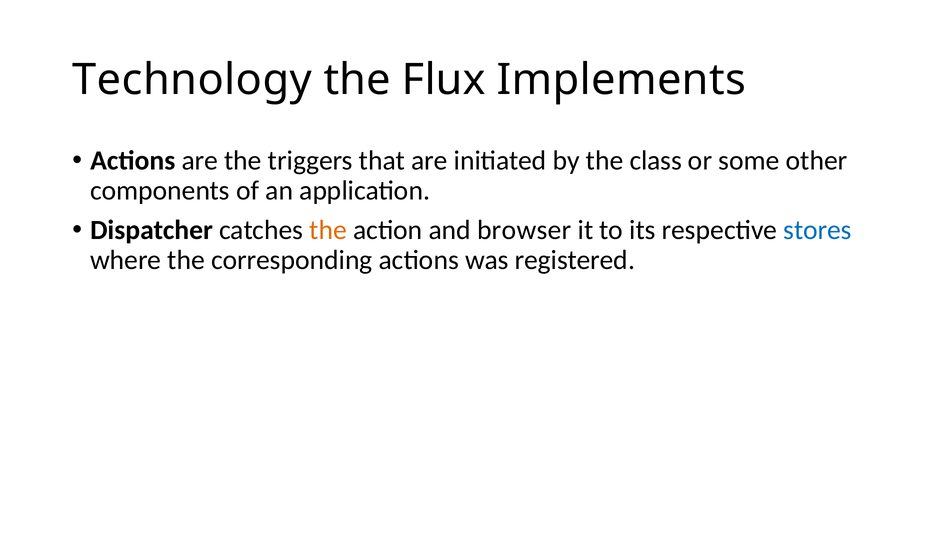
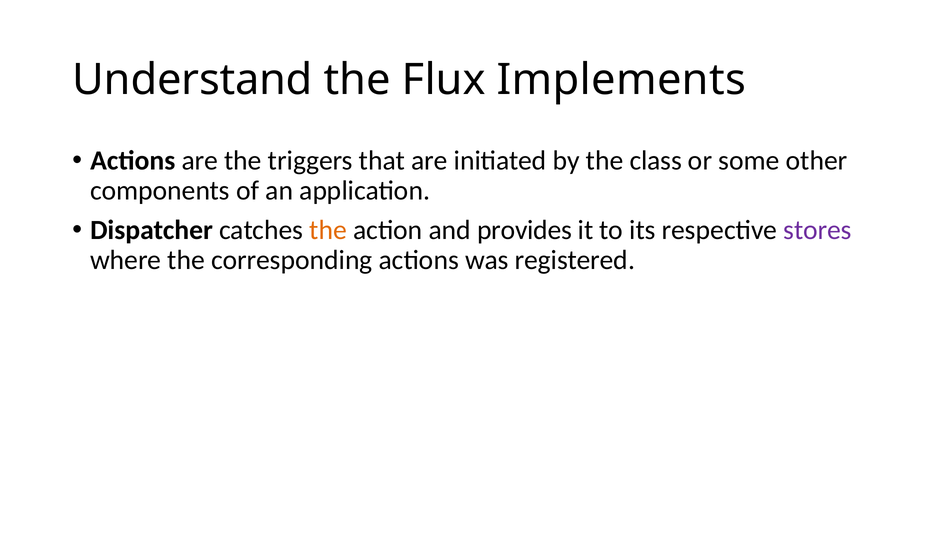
Technology: Technology -> Understand
browser: browser -> provides
stores colour: blue -> purple
